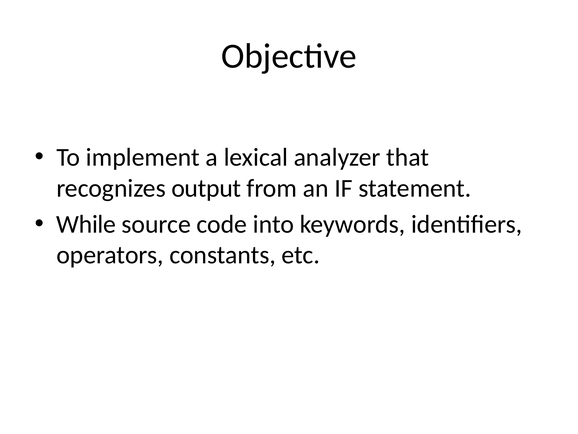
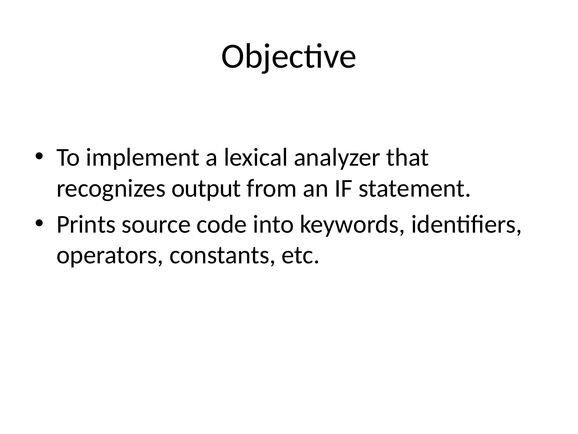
While: While -> Prints
